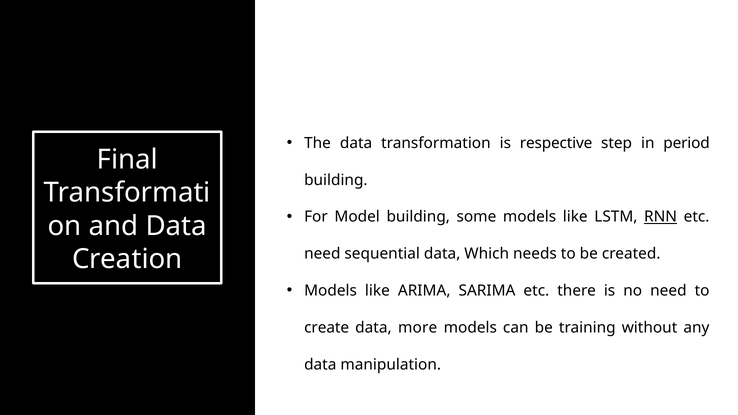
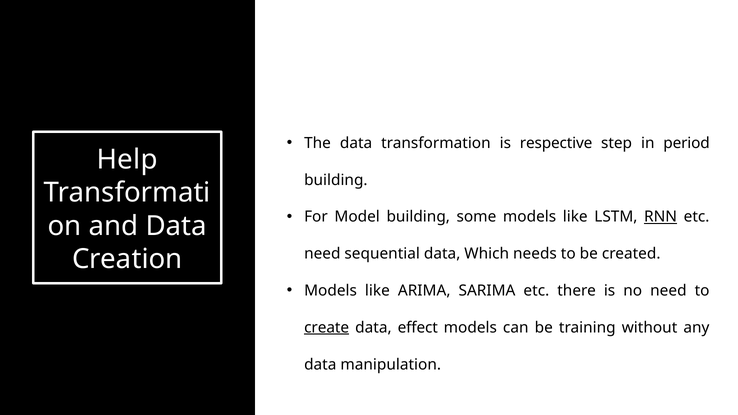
Final: Final -> Help
create underline: none -> present
more: more -> effect
